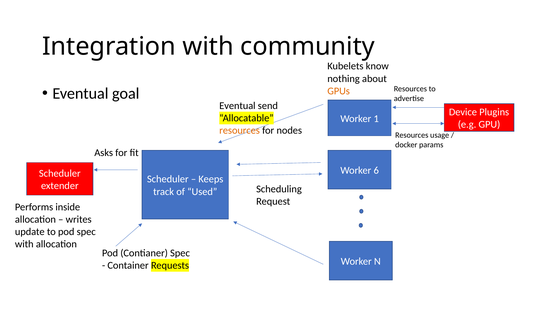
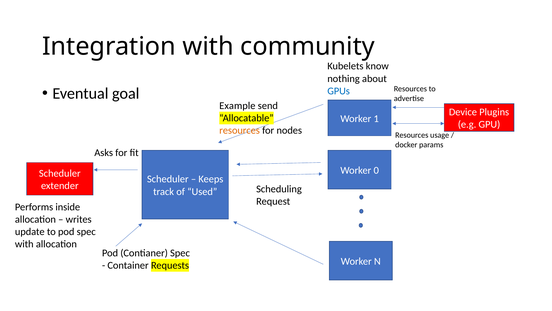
GPUs colour: orange -> blue
Eventual at (237, 105): Eventual -> Example
6: 6 -> 0
